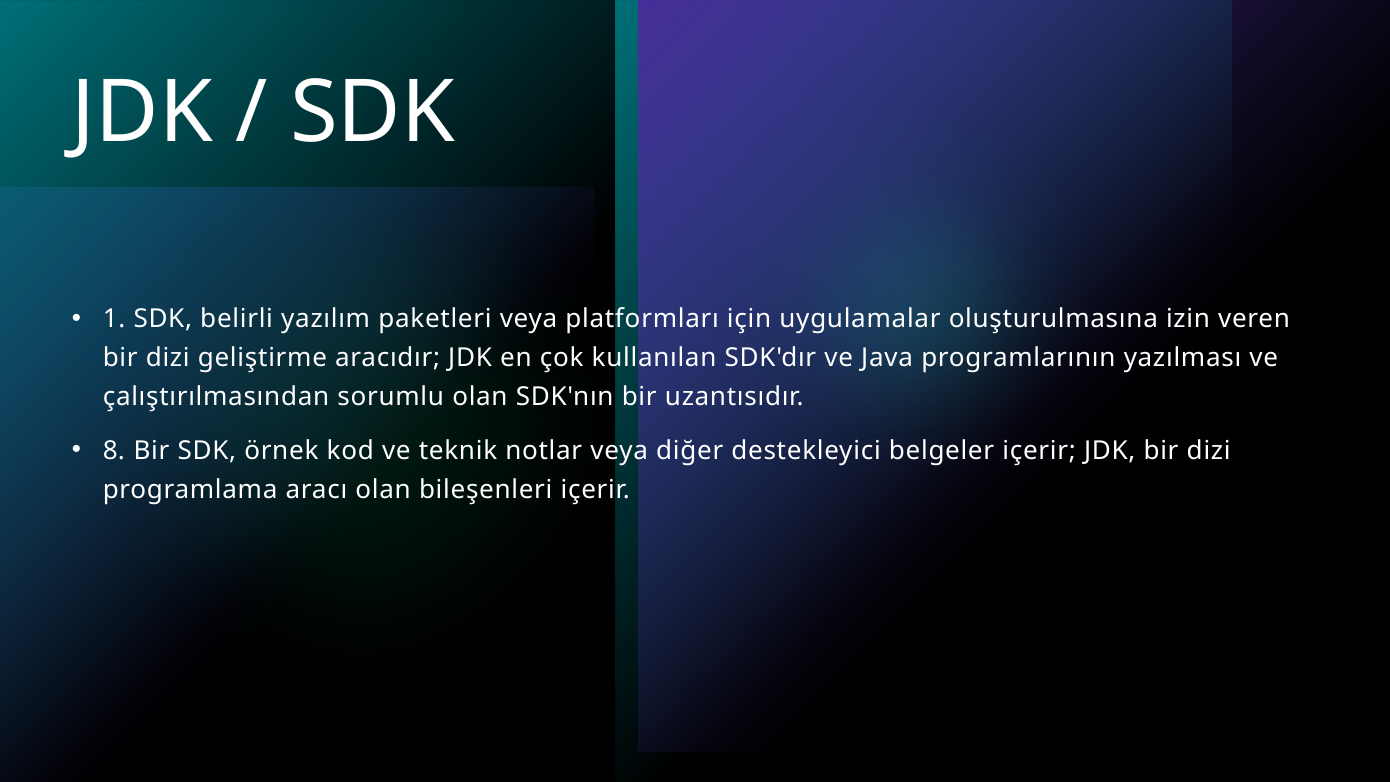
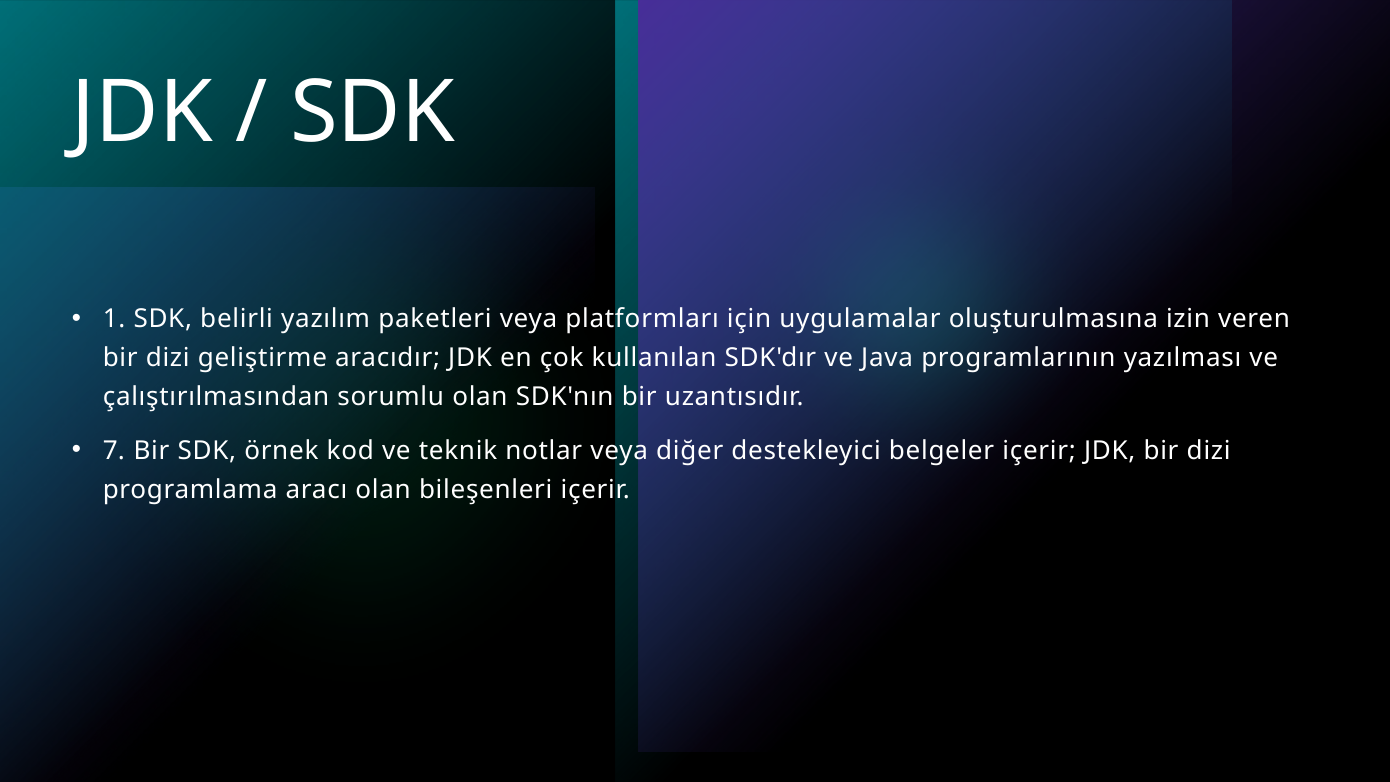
8: 8 -> 7
